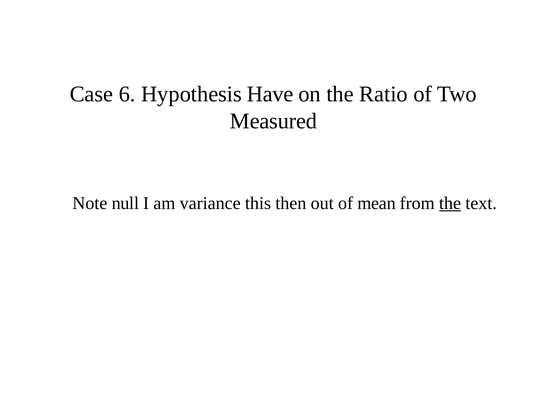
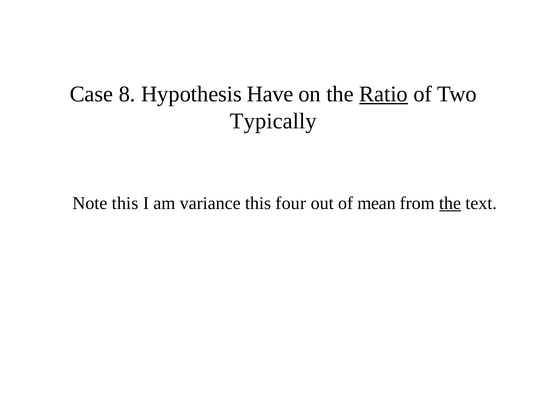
6: 6 -> 8
Ratio underline: none -> present
Measured: Measured -> Typically
Note null: null -> this
then: then -> four
